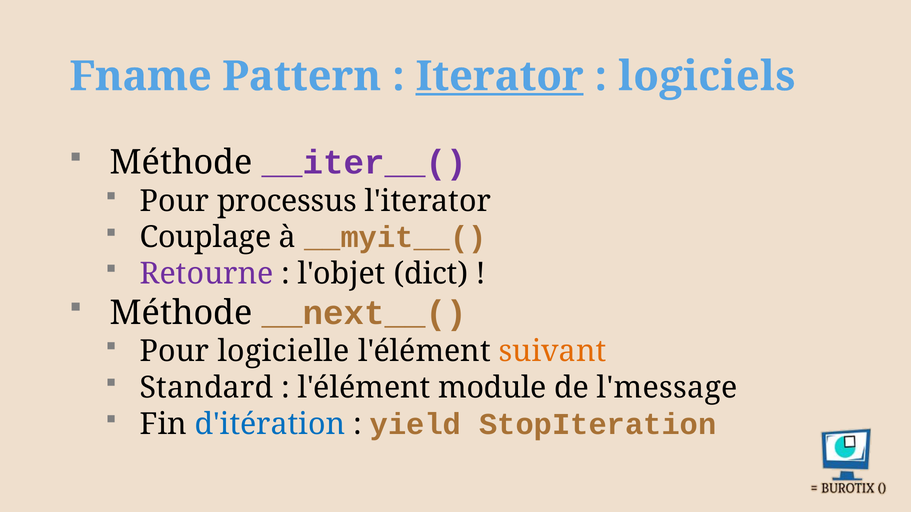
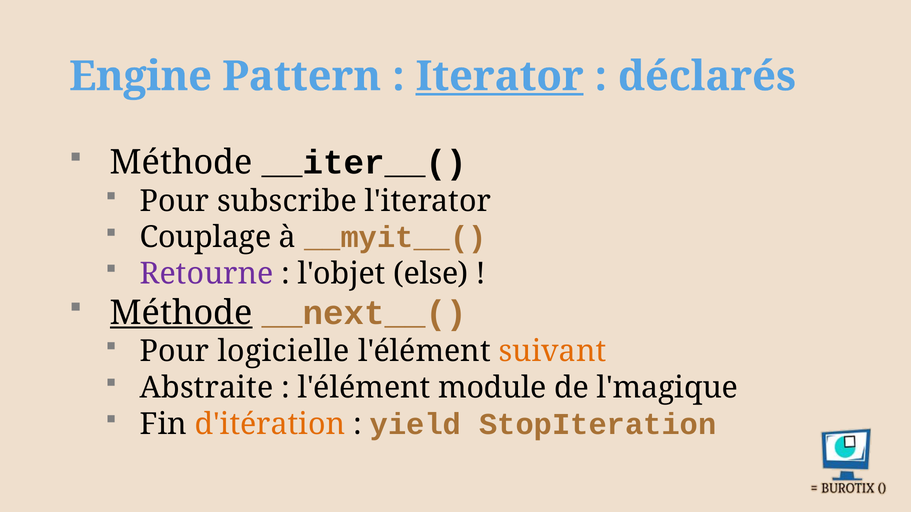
Fname: Fname -> Engine
logiciels: logiciels -> déclarés
__iter__( colour: purple -> black
processus: processus -> subscribe
dict: dict -> else
Méthode at (181, 313) underline: none -> present
Standard: Standard -> Abstraite
l'message: l'message -> l'magique
d'itération colour: blue -> orange
